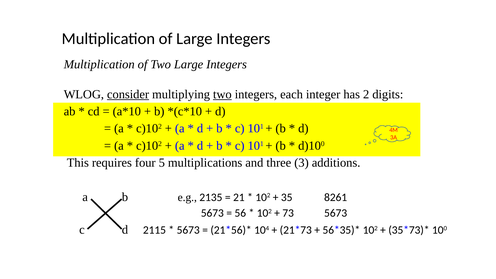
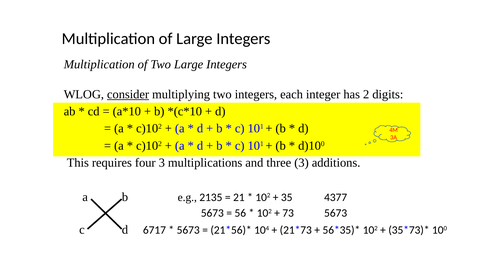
two at (222, 94) underline: present -> none
four 5: 5 -> 3
8261: 8261 -> 4377
2115: 2115 -> 6717
